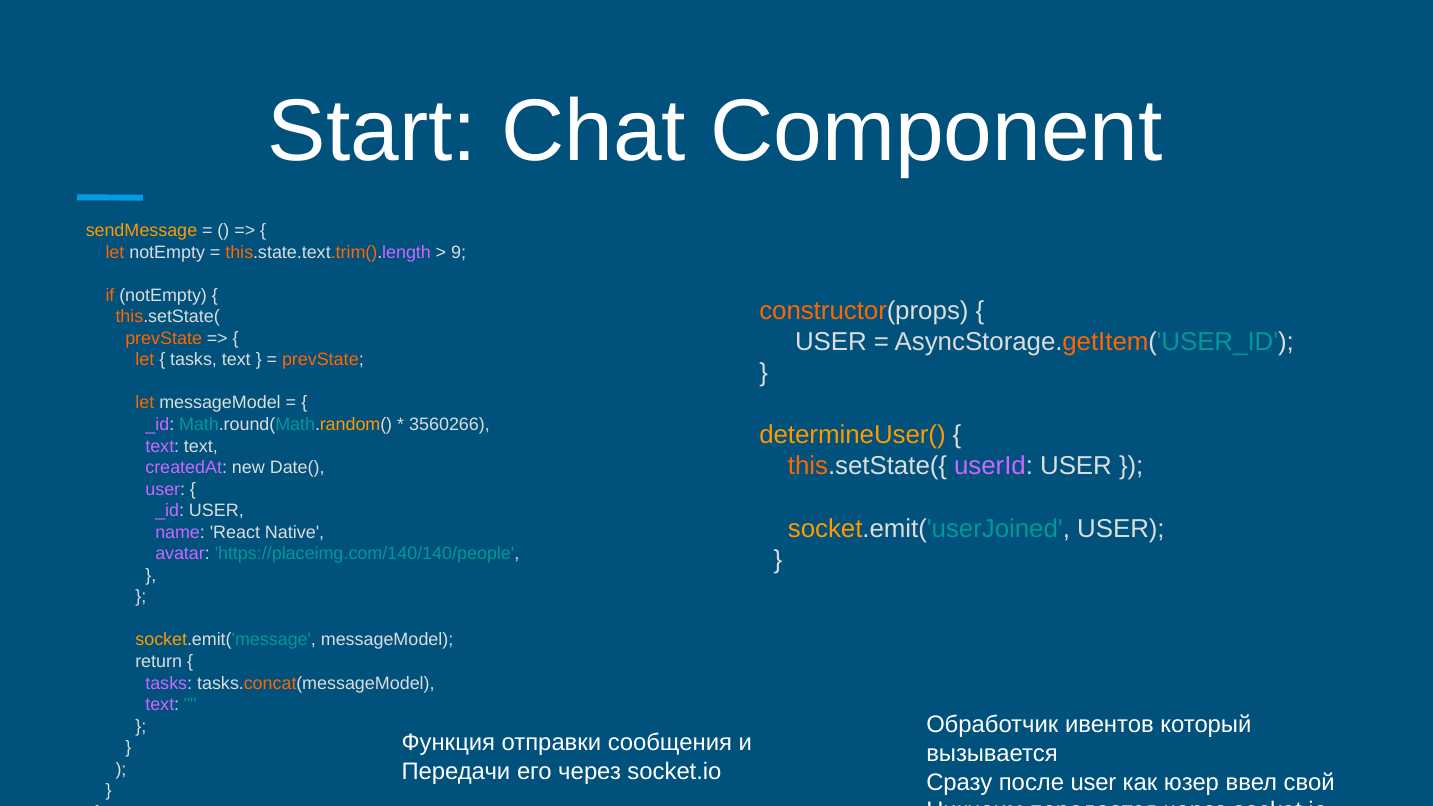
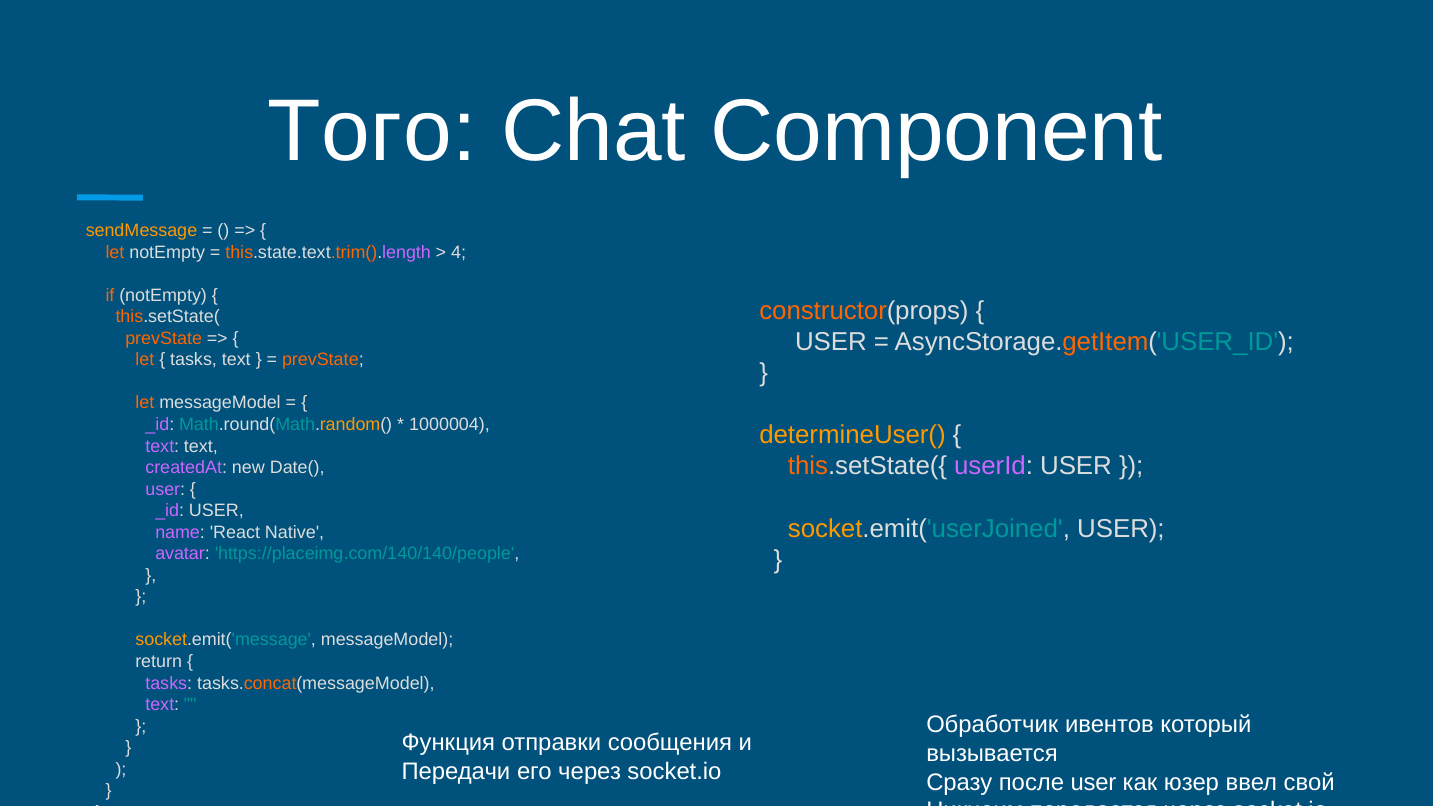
Start: Start -> Того
9: 9 -> 4
3560266: 3560266 -> 1000004
